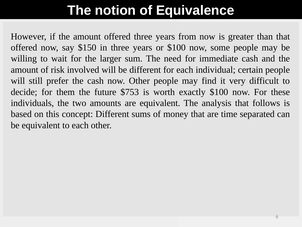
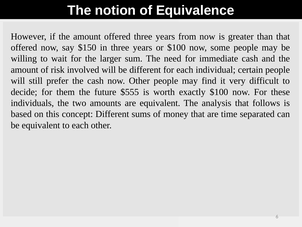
$753: $753 -> $555
